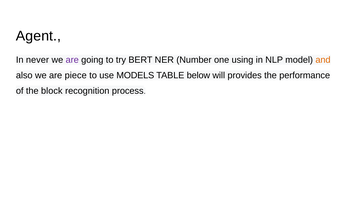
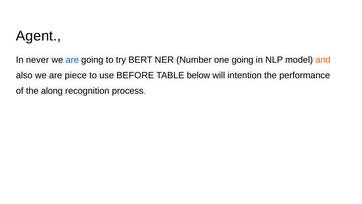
are at (72, 60) colour: purple -> blue
one using: using -> going
MODELS: MODELS -> BEFORE
provides: provides -> intention
block: block -> along
